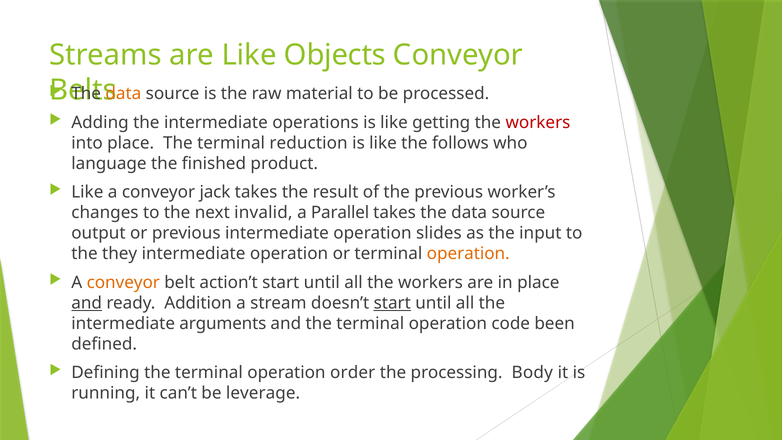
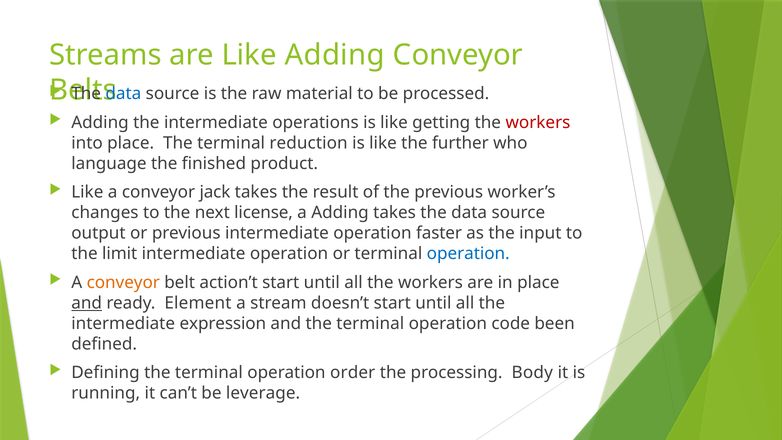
Like Objects: Objects -> Adding
data at (123, 94) colour: orange -> blue
follows: follows -> further
invalid: invalid -> license
a Parallel: Parallel -> Adding
slides: slides -> faster
they: they -> limit
operation at (468, 254) colour: orange -> blue
Addition: Addition -> Element
start at (392, 303) underline: present -> none
arguments: arguments -> expression
